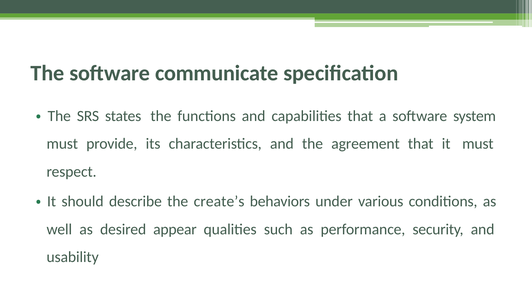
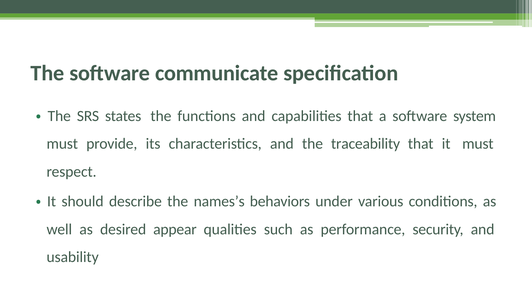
agreement: agreement -> traceability
create’s: create’s -> names’s
